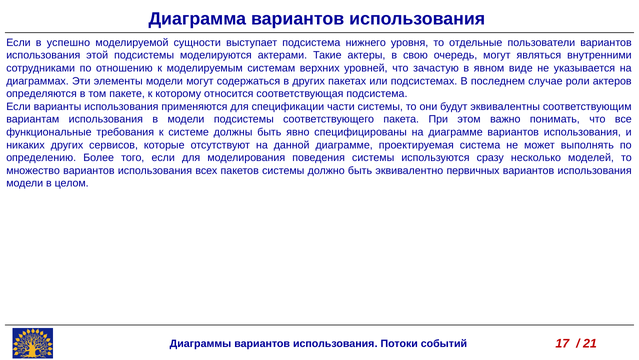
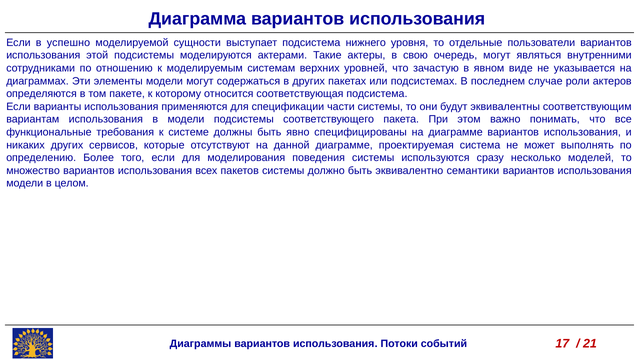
первичных: первичных -> семантики
